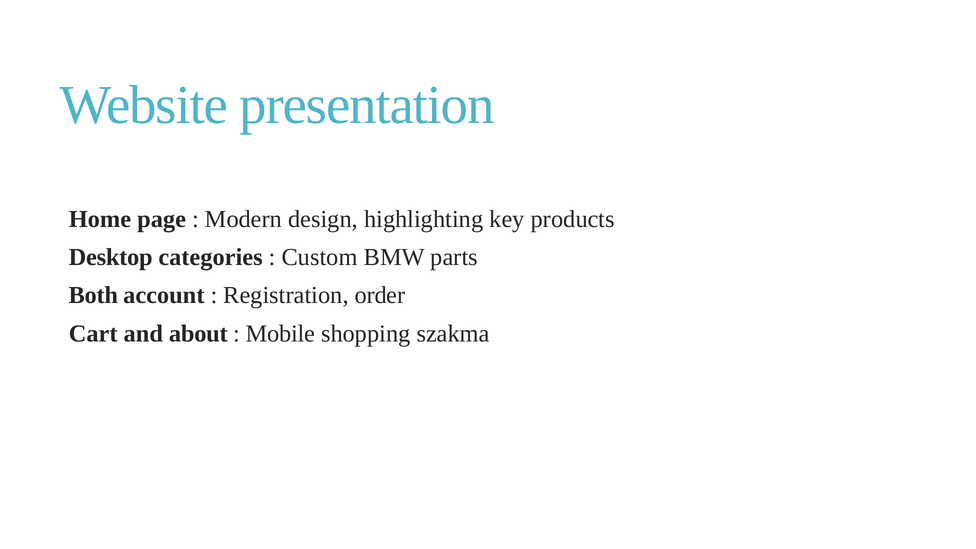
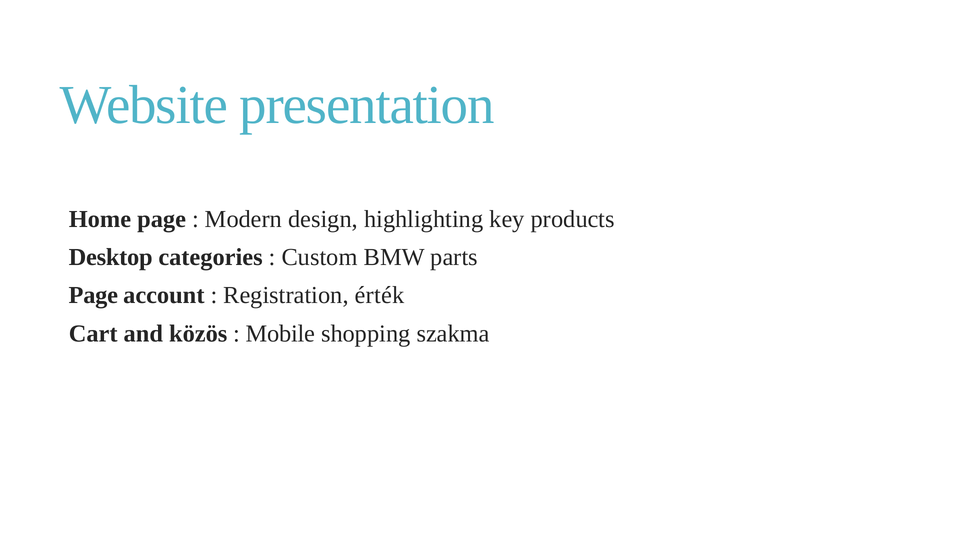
Both at (93, 295): Both -> Page
order: order -> érték
about: about -> közös
